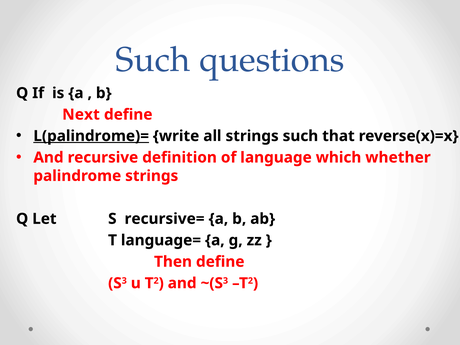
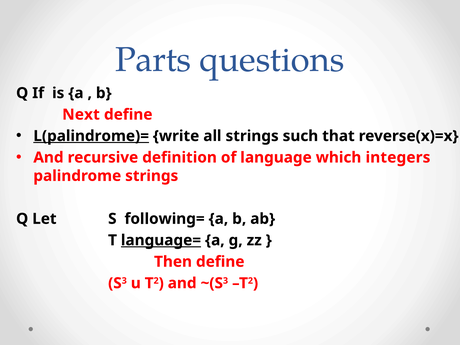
Such at (153, 60): Such -> Parts
whether: whether -> integers
recursive=: recursive= -> following=
language= underline: none -> present
